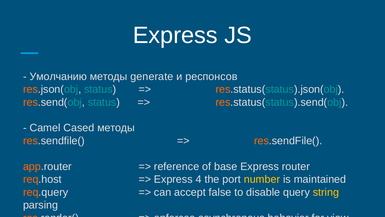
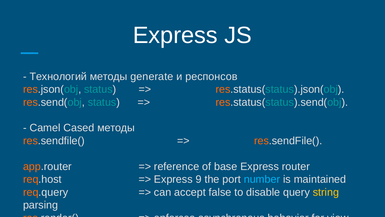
Умолчанию: Умолчанию -> Технологий
4: 4 -> 9
number colour: yellow -> light blue
